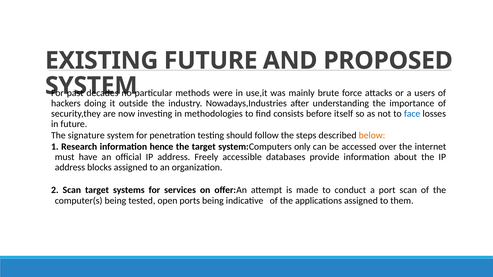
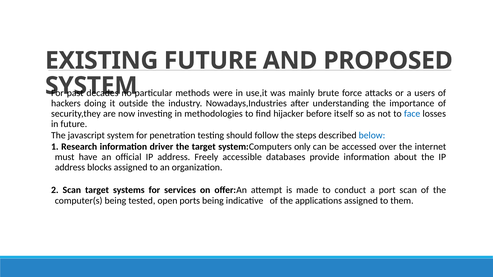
consists: consists -> hijacker
signature: signature -> javascript
below colour: orange -> blue
hence: hence -> driver
